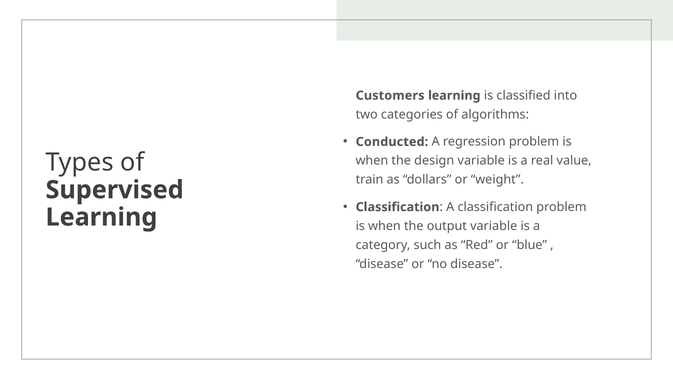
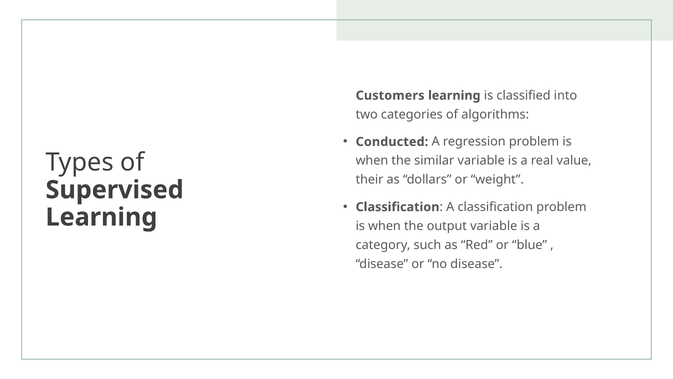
design: design -> similar
train: train -> their
